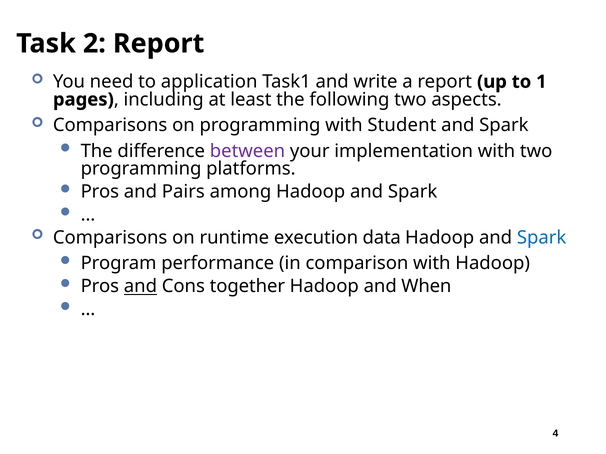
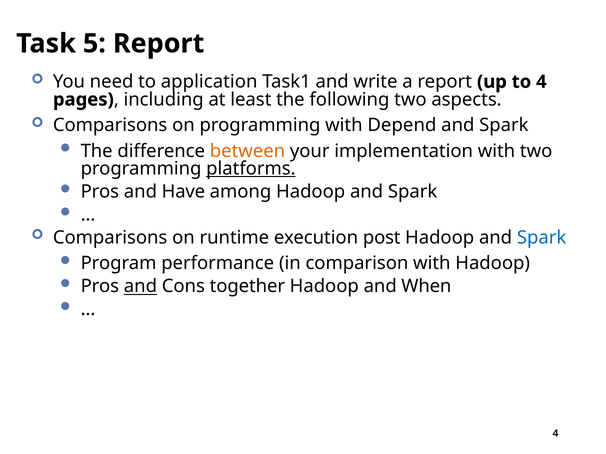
2: 2 -> 5
to 1: 1 -> 4
Student: Student -> Depend
between colour: purple -> orange
platforms underline: none -> present
Pairs: Pairs -> Have
data: data -> post
